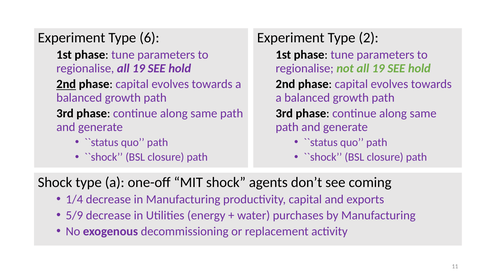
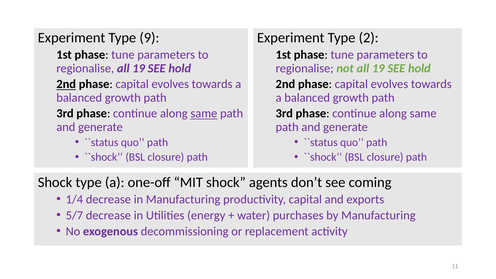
6: 6 -> 9
same at (204, 114) underline: none -> present
5/9: 5/9 -> 5/7
